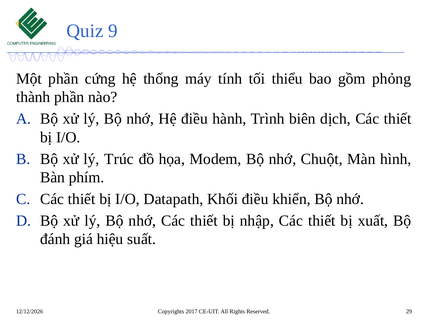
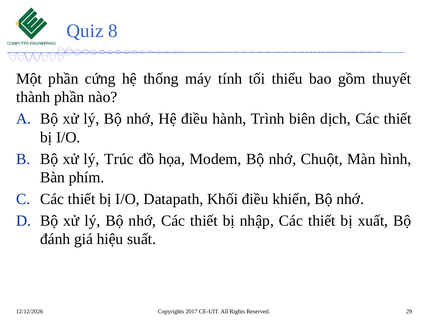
9: 9 -> 8
phỏng: phỏng -> thuyết
